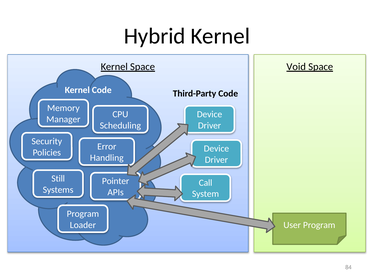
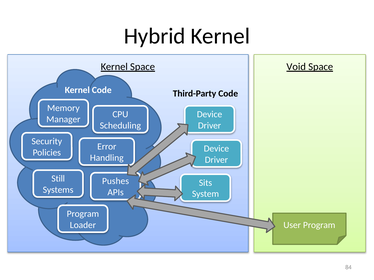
Pointer: Pointer -> Pushes
Call: Call -> Sits
